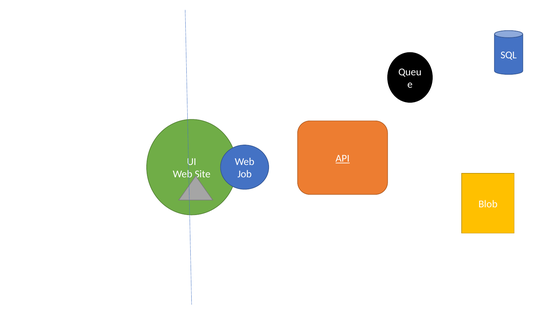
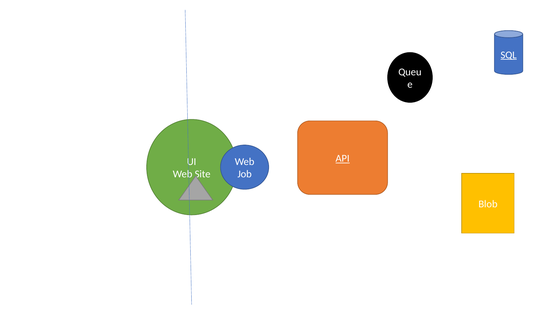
SQL underline: none -> present
